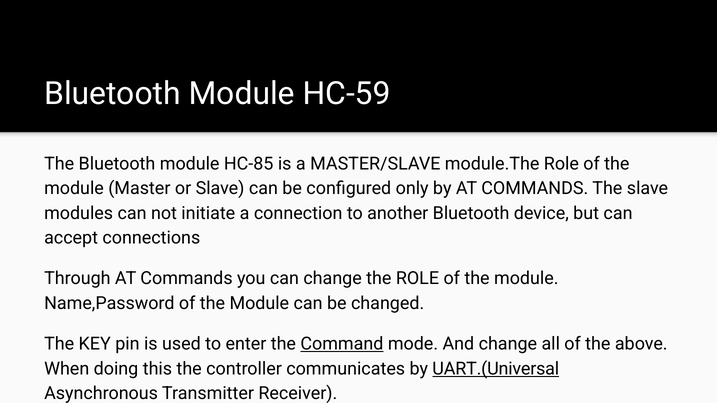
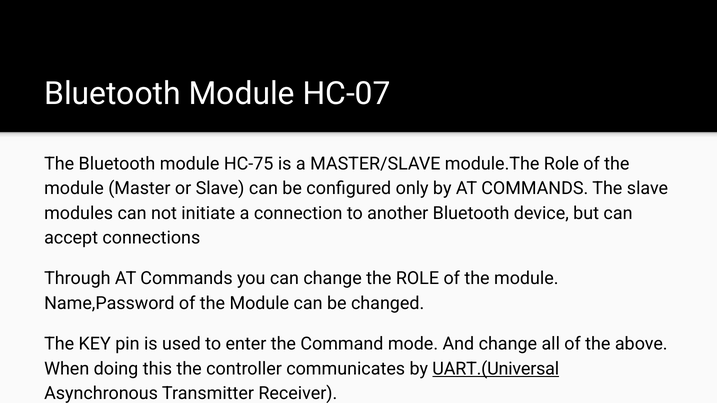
HC-59: HC-59 -> HC-07
HC-85: HC-85 -> HC-75
Command underline: present -> none
